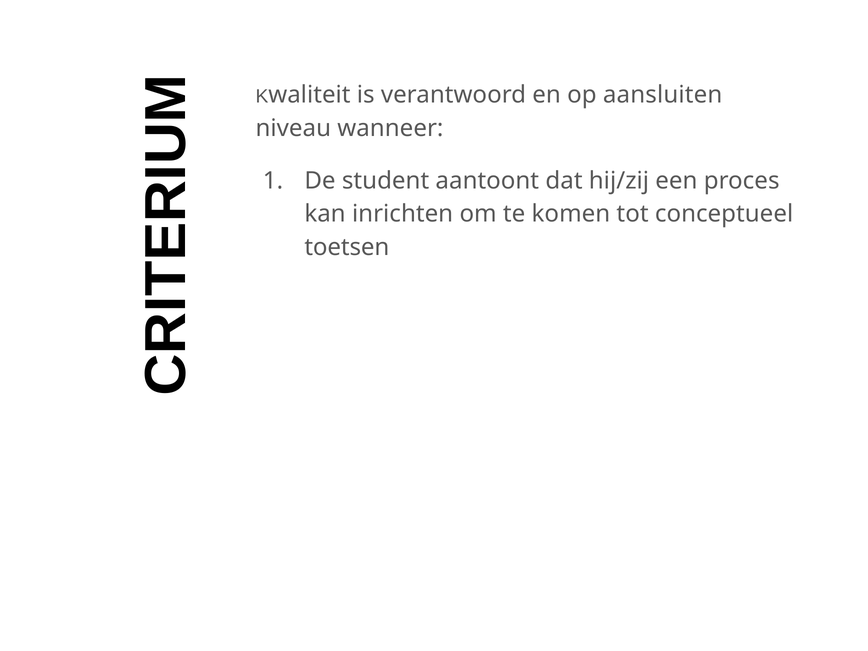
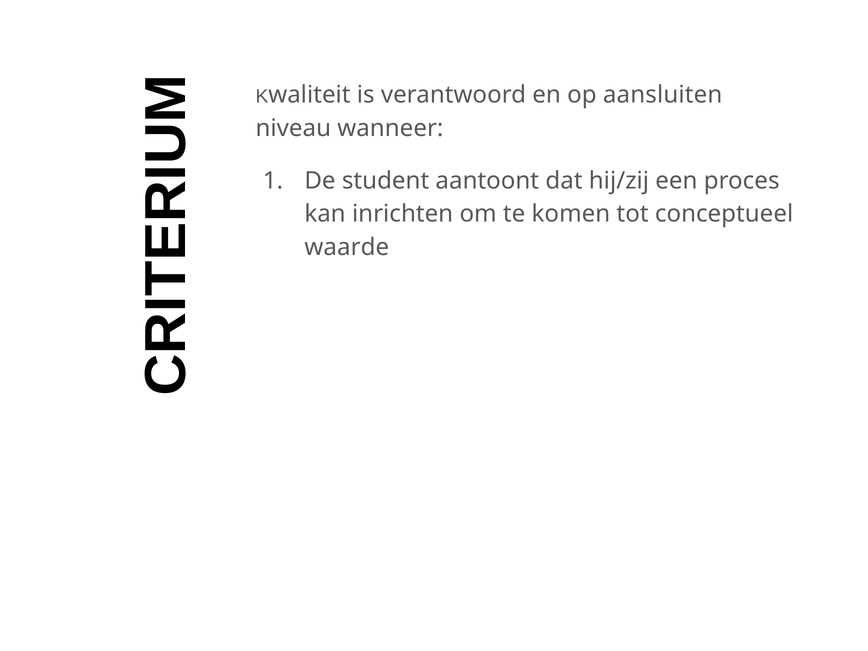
toetsen: toetsen -> waarde
